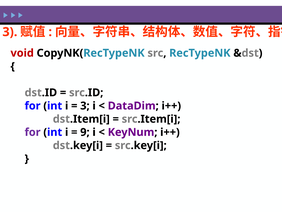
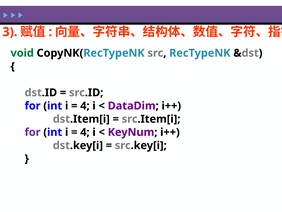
void colour: red -> green
3 at (85, 106): 3 -> 4
9 at (85, 132): 9 -> 4
